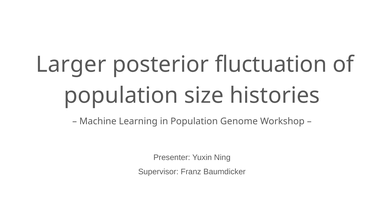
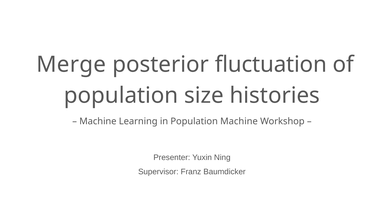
Larger: Larger -> Merge
Population Genome: Genome -> Machine
